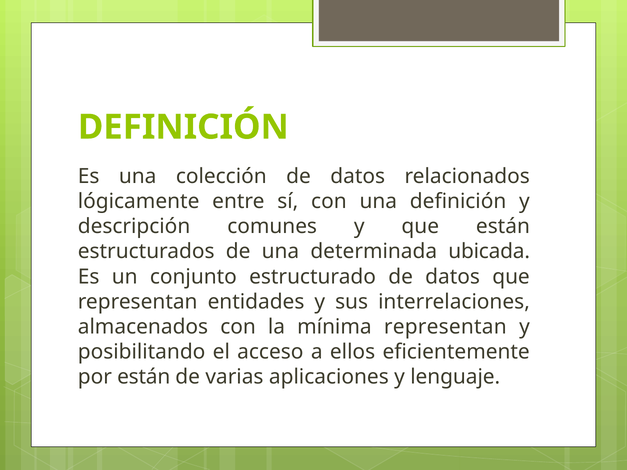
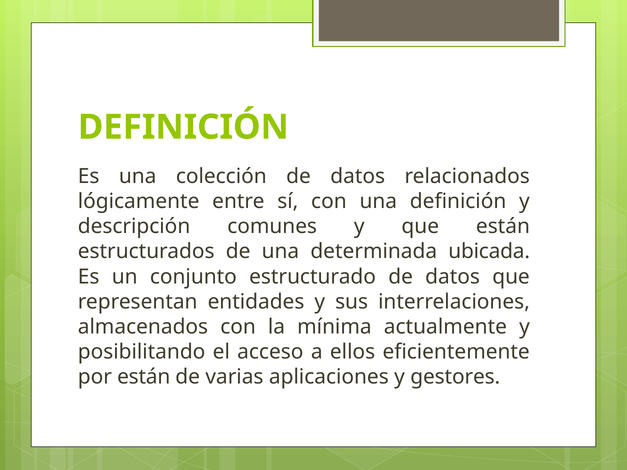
mínima representan: representan -> actualmente
lenguaje: lenguaje -> gestores
